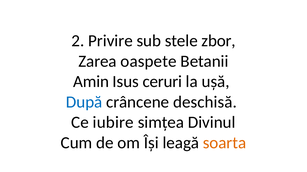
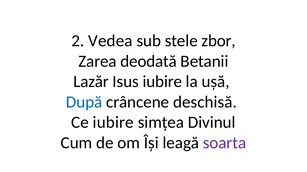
Privire: Privire -> Vedea
oaspete: oaspete -> deodată
Amin: Amin -> Lazăr
Isus ceruri: ceruri -> iubire
soarta colour: orange -> purple
